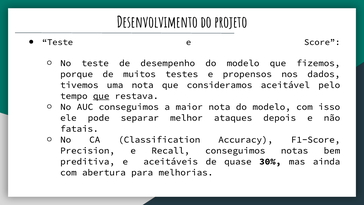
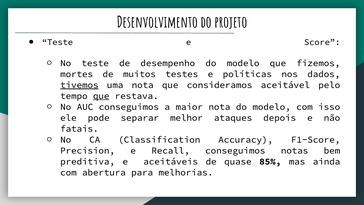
porque: porque -> mortes
propensos: propensos -> políticas
tivemos underline: none -> present
30%: 30% -> 85%
